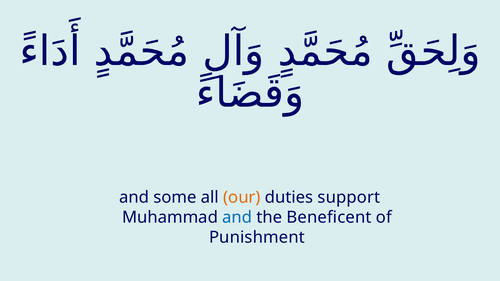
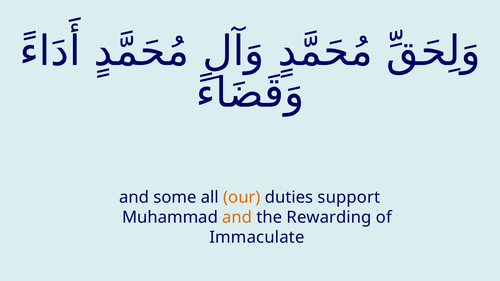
and at (237, 217) colour: blue -> orange
Beneficent: Beneficent -> Rewarding
Punishment: Punishment -> Immaculate
